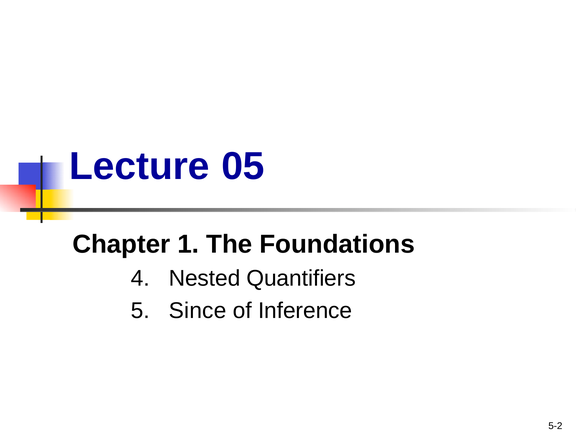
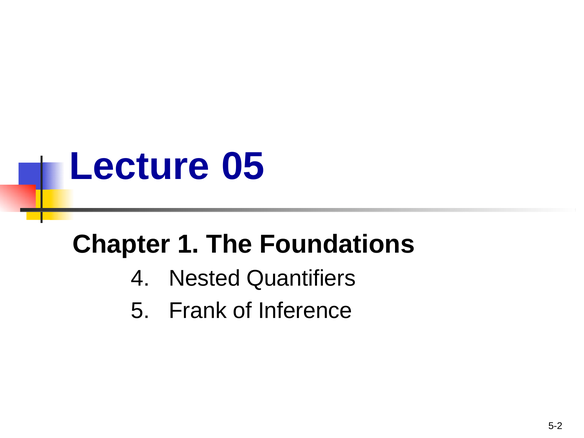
Since: Since -> Frank
